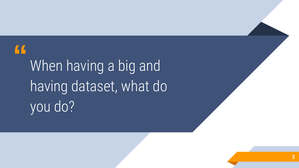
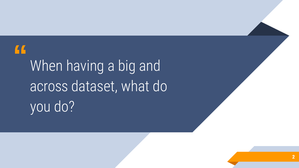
having at (49, 86): having -> across
